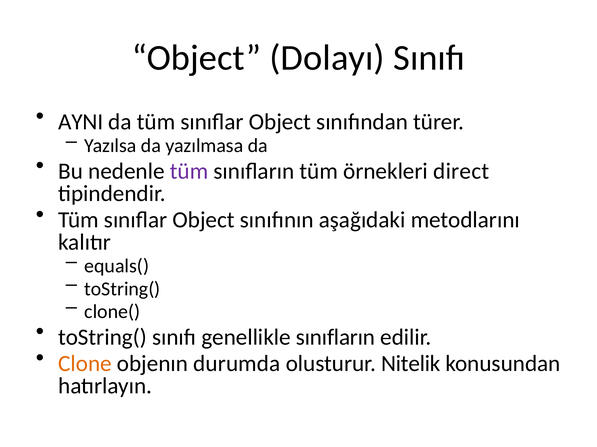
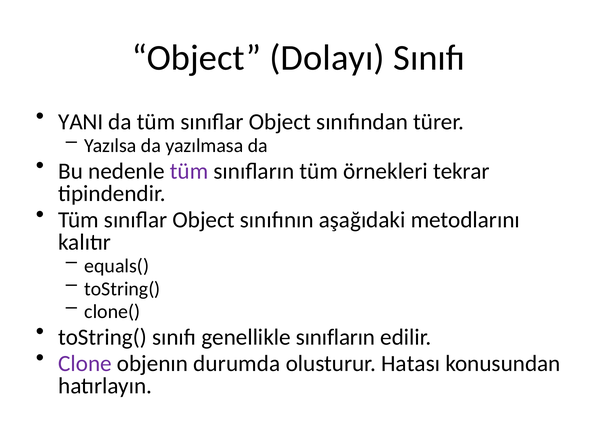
AYNI: AYNI -> YANI
direct: direct -> tekrar
Clone colour: orange -> purple
Nitelik: Nitelik -> Hatası
